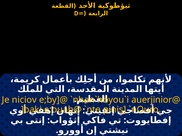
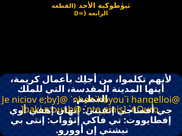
auerjinior@: auerjinior@ -> hanqelloi@
